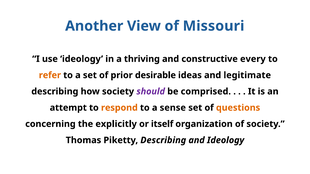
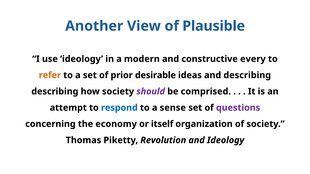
Missouri: Missouri -> Plausible
thriving: thriving -> modern
and legitimate: legitimate -> describing
respond colour: orange -> blue
questions colour: orange -> purple
explicitly: explicitly -> economy
Piketty Describing: Describing -> Revolution
